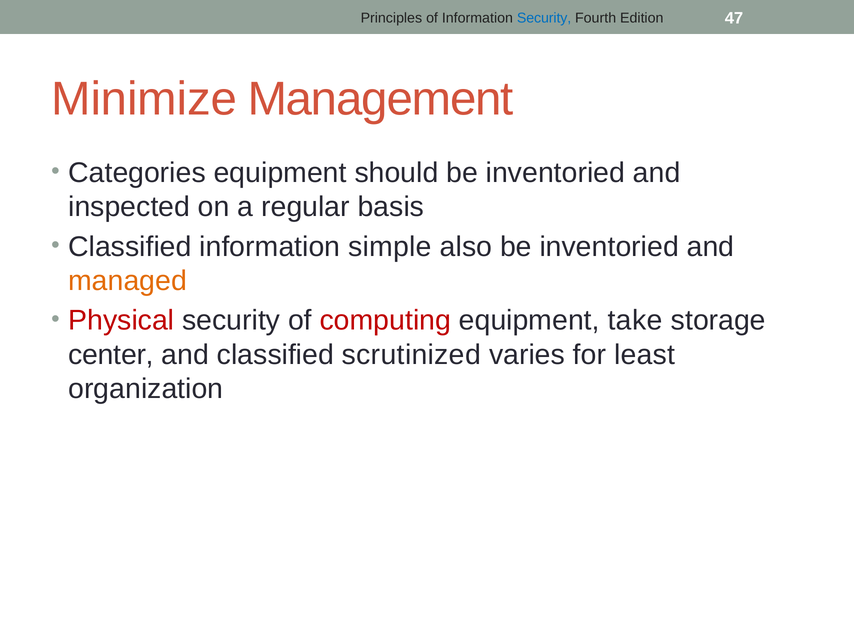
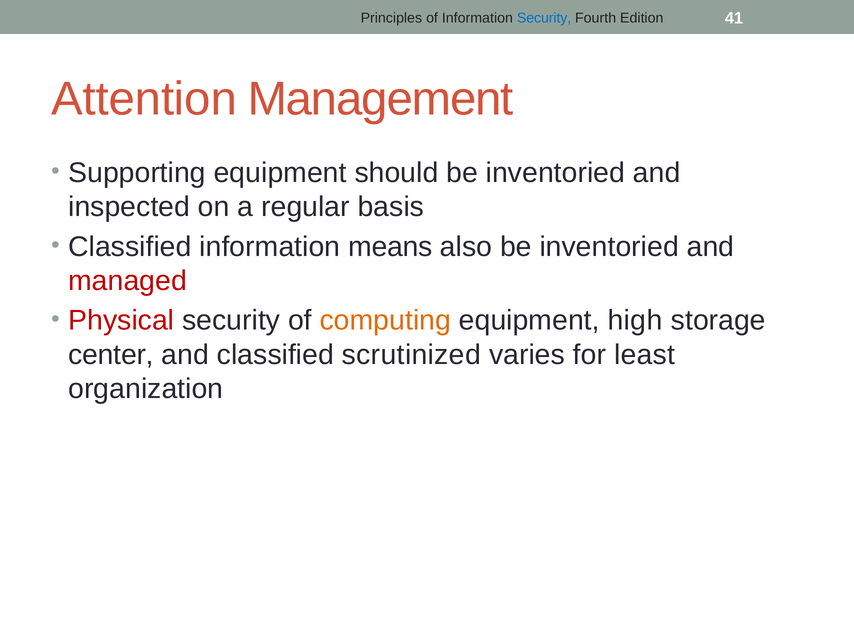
47: 47 -> 41
Minimize: Minimize -> Attention
Categories: Categories -> Supporting
simple: simple -> means
managed colour: orange -> red
computing colour: red -> orange
take: take -> high
